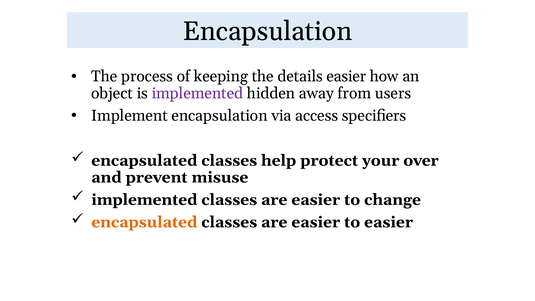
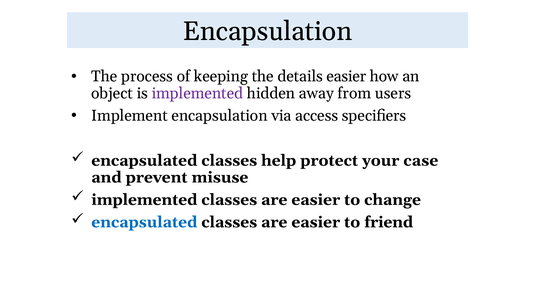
over: over -> case
encapsulated at (144, 222) colour: orange -> blue
to easier: easier -> friend
